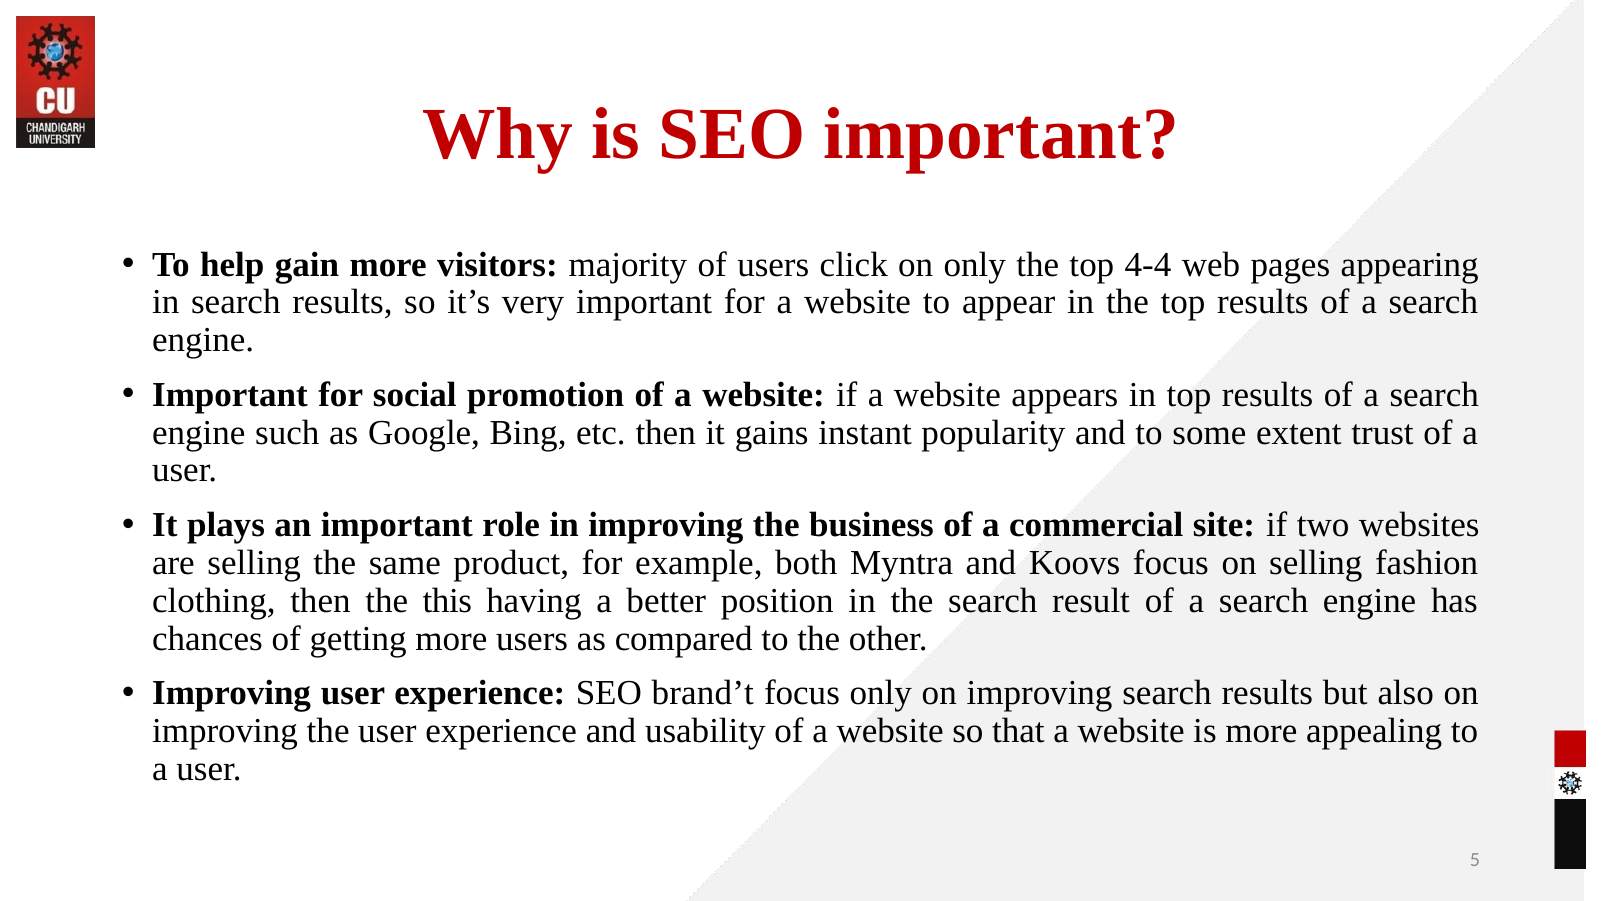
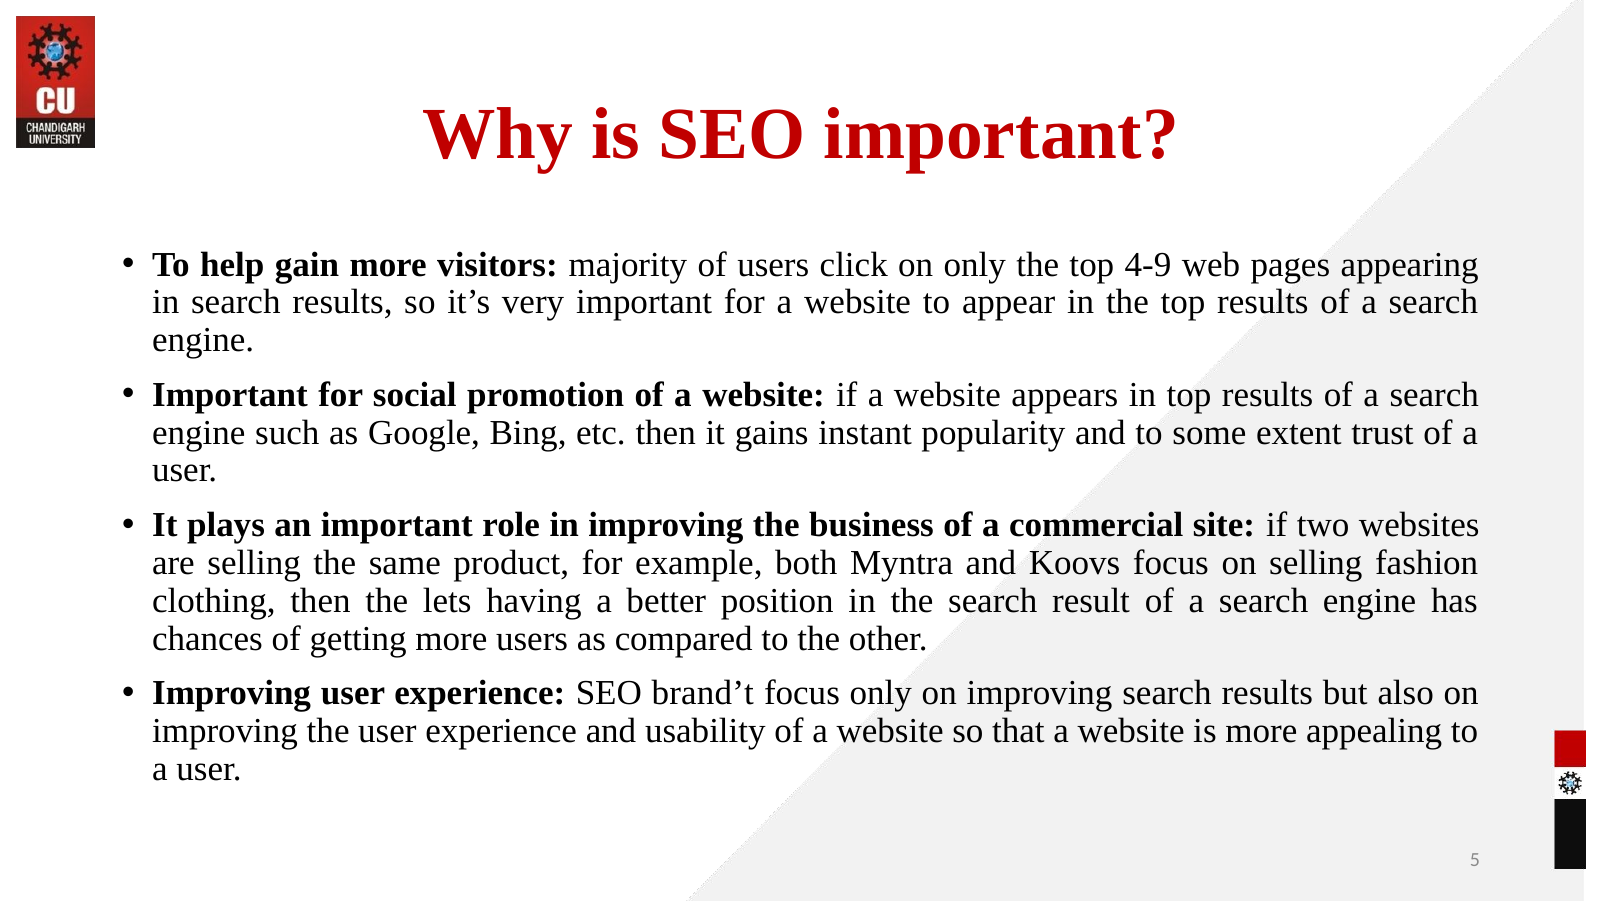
4-4: 4-4 -> 4-9
this: this -> lets
